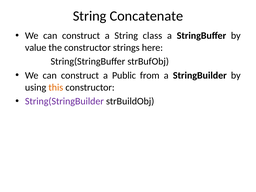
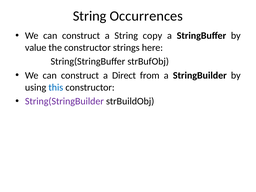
Concatenate: Concatenate -> Occurrences
class: class -> copy
Public: Public -> Direct
this colour: orange -> blue
